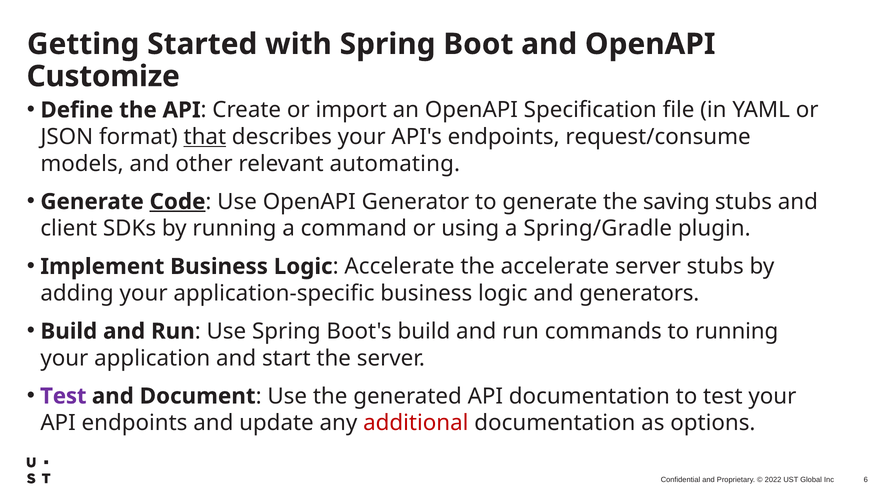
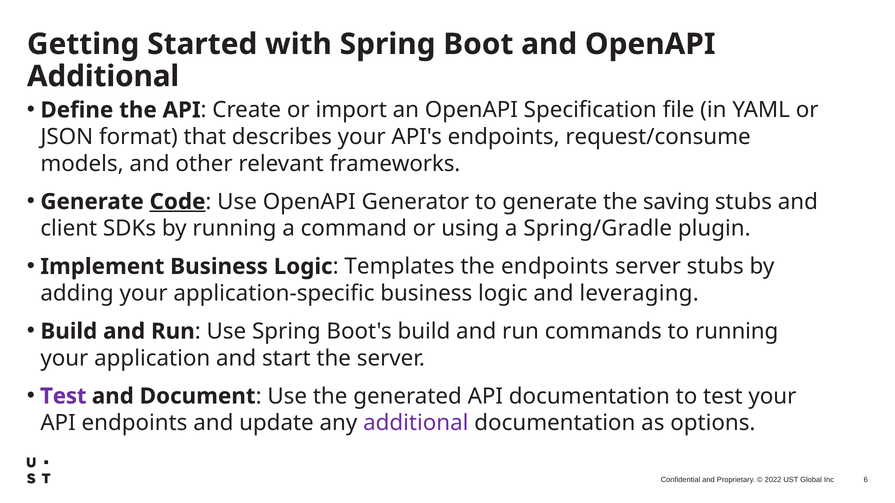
Customize at (103, 76): Customize -> Additional
that underline: present -> none
automating: automating -> frameworks
Accelerate at (399, 267): Accelerate -> Templates
the accelerate: accelerate -> endpoints
generators: generators -> leveraging
additional at (416, 423) colour: red -> purple
